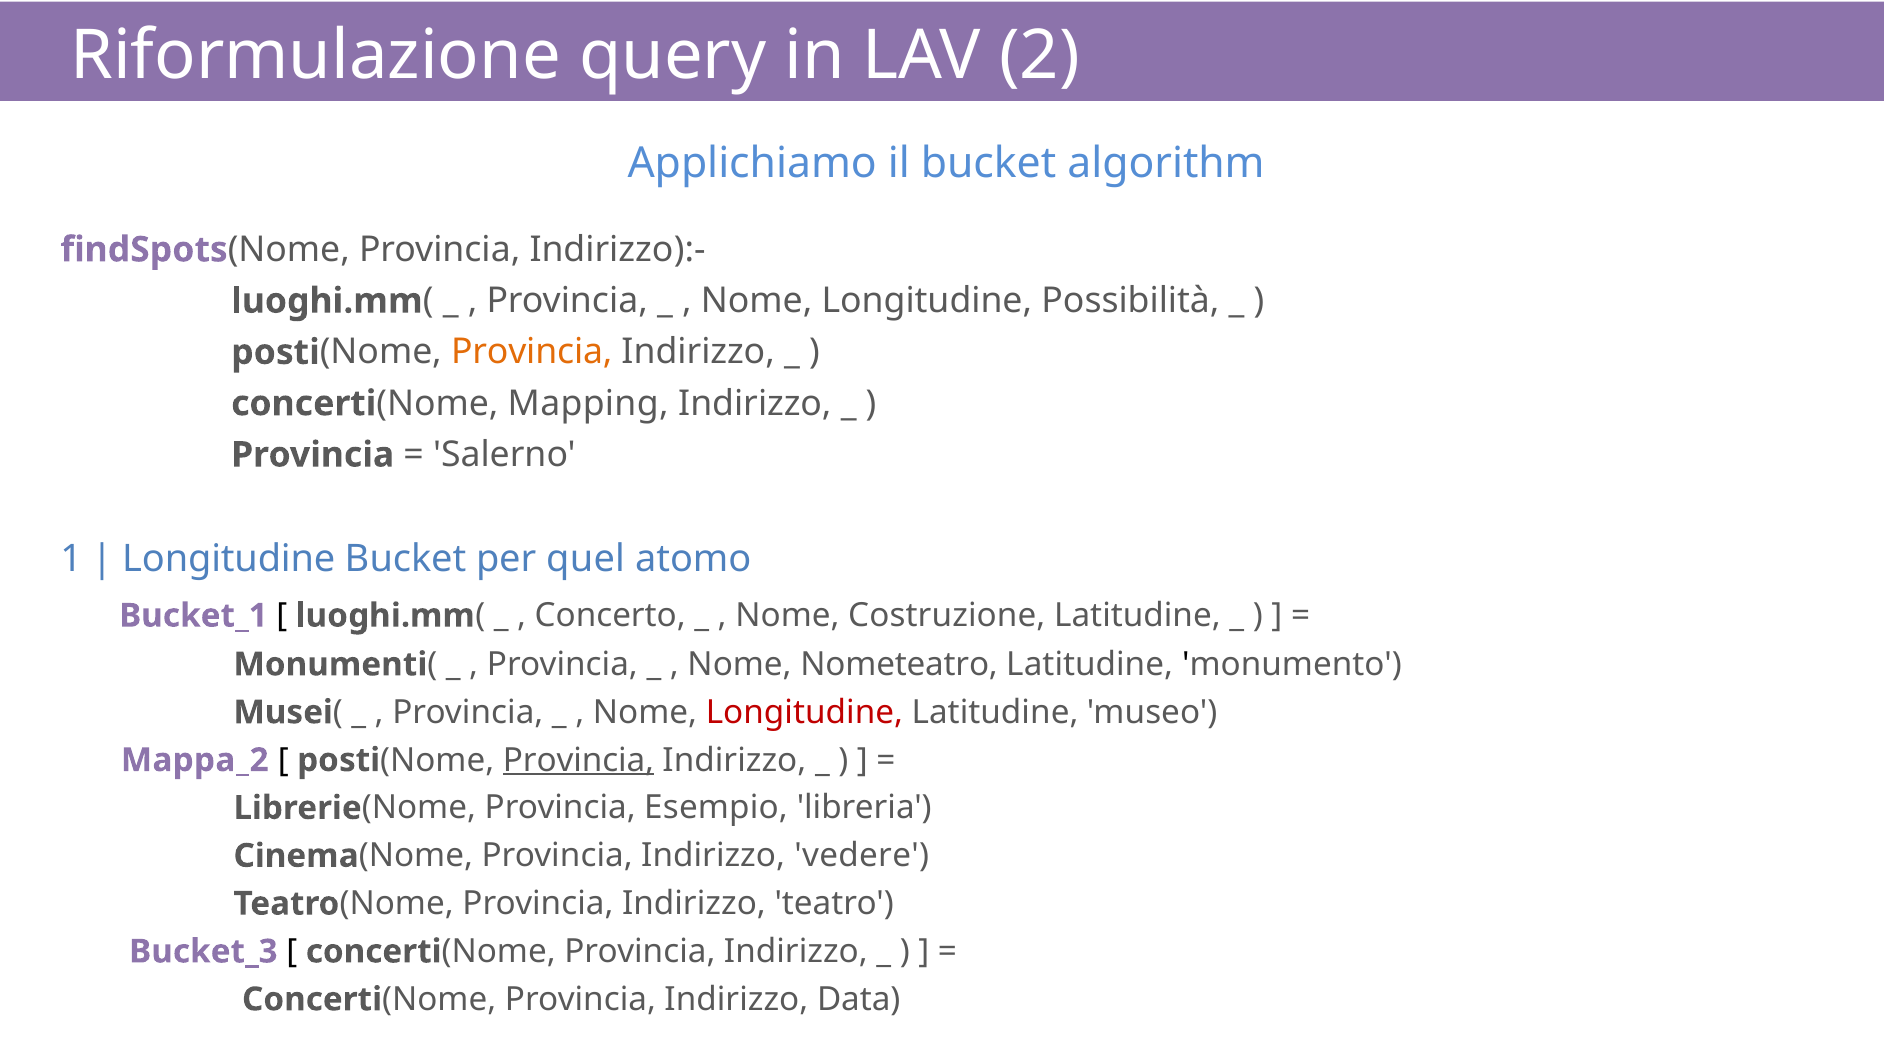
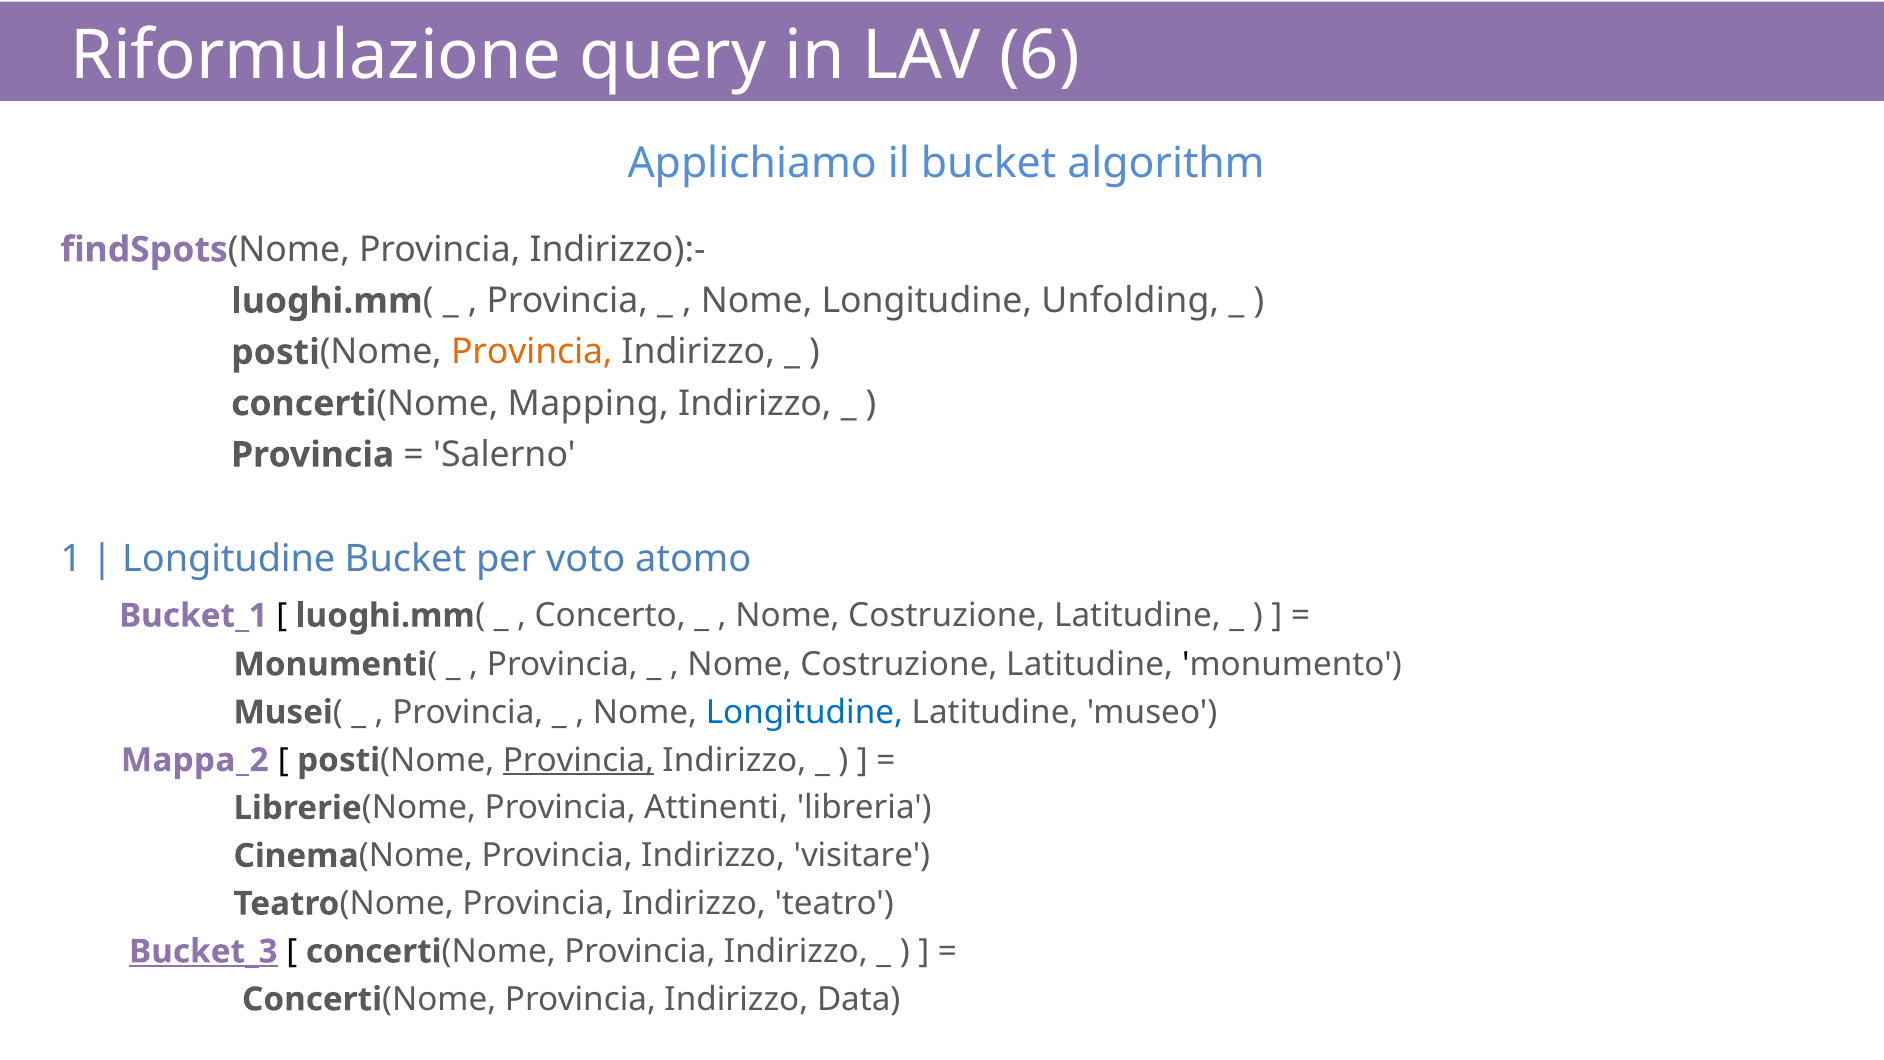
2: 2 -> 6
Possibilità: Possibilità -> Unfolding
quel: quel -> voto
Nometeatro at (899, 664): Nometeatro -> Costruzione
Longitudine at (804, 712) colour: red -> blue
Esempio: Esempio -> Attinenti
vedere: vedere -> visitare
Bucket_3 underline: none -> present
